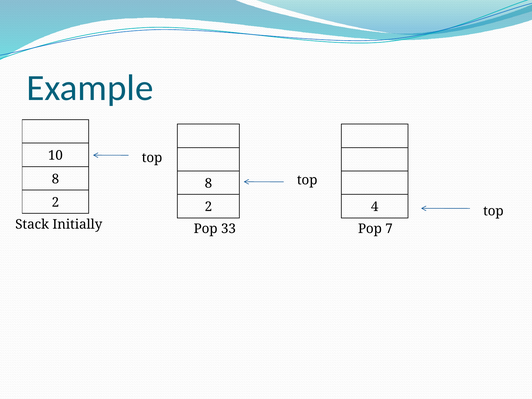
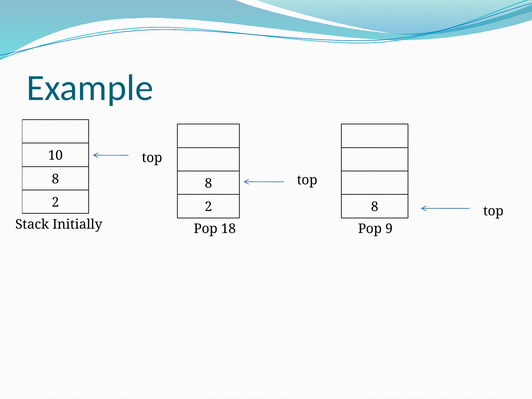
4 at (375, 207): 4 -> 8
33: 33 -> 18
7: 7 -> 9
